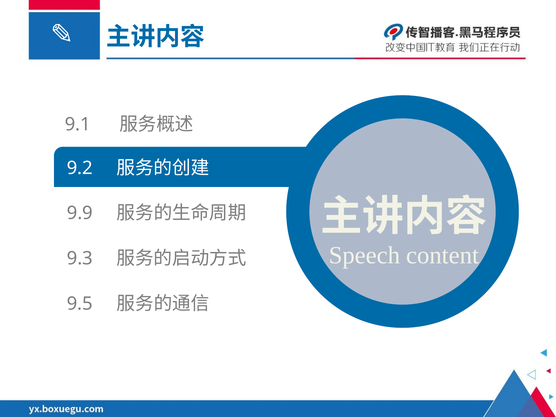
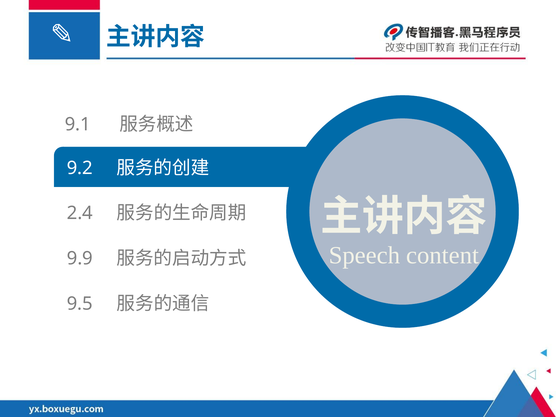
9.9: 9.9 -> 2.4
9.3: 9.3 -> 9.9
